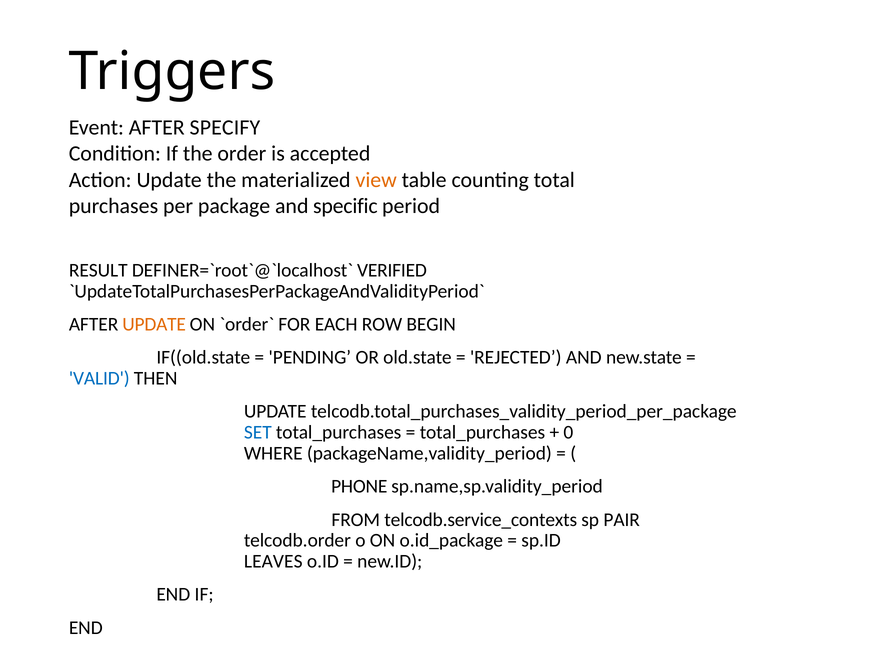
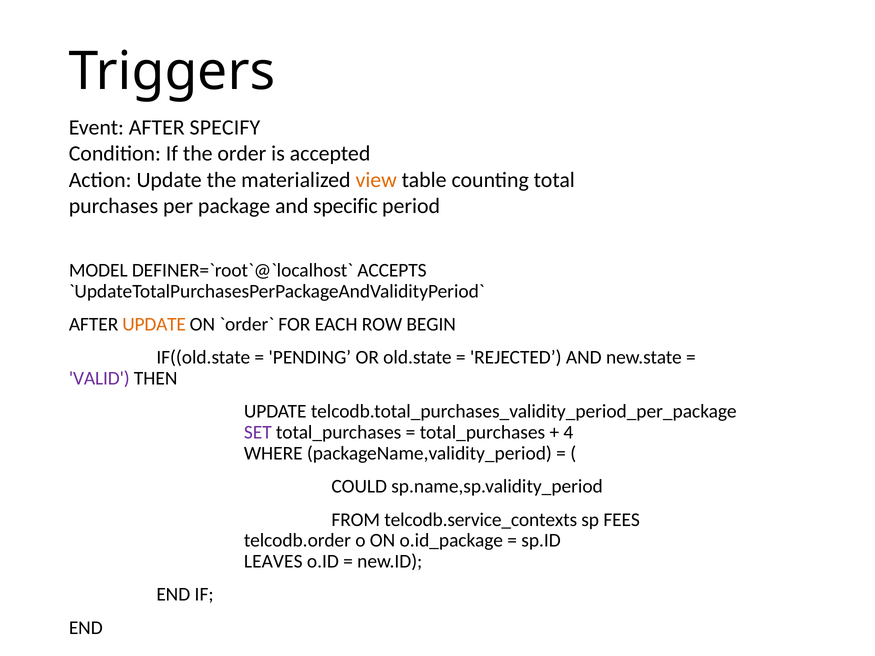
RESULT: RESULT -> MODEL
VERIFIED: VERIFIED -> ACCEPTS
VALID colour: blue -> purple
SET colour: blue -> purple
0: 0 -> 4
PHONE: PHONE -> COULD
PAIR: PAIR -> FEES
